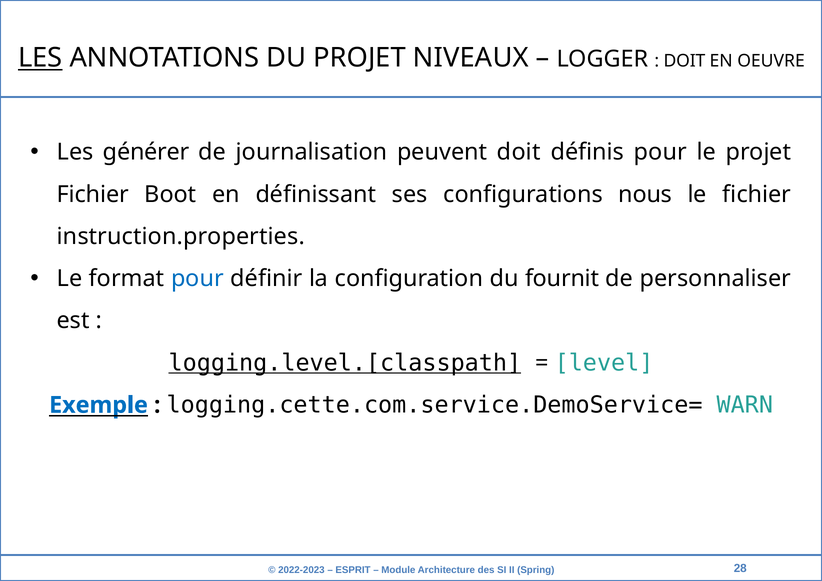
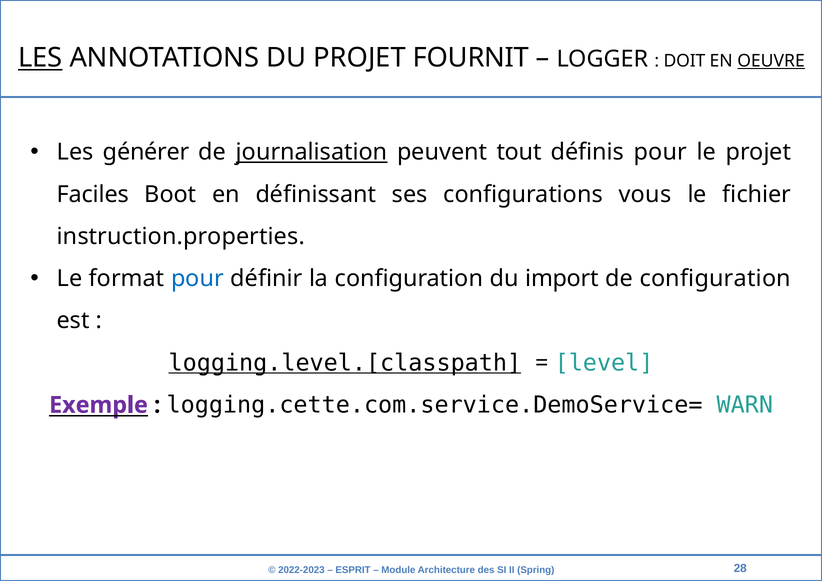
NIVEAUX: NIVEAUX -> FOURNIT
OEUVRE underline: none -> present
journalisation underline: none -> present
peuvent doit: doit -> tout
Fichier at (93, 194): Fichier -> Faciles
nous: nous -> vous
fournit: fournit -> import
de personnaliser: personnaliser -> configuration
Exemple colour: blue -> purple
